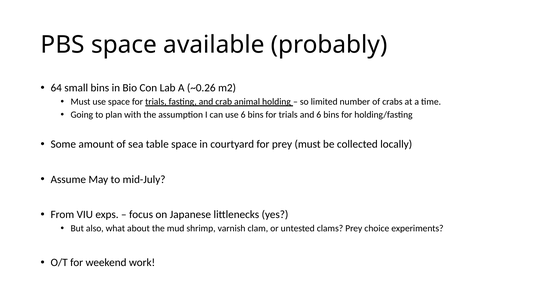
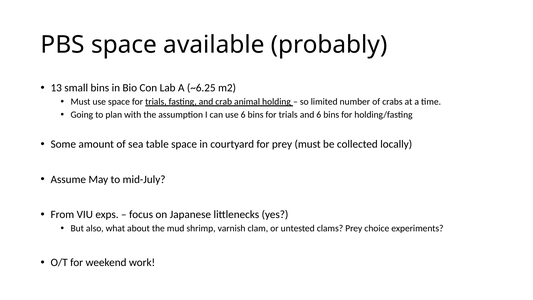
64: 64 -> 13
~0.26: ~0.26 -> ~6.25
